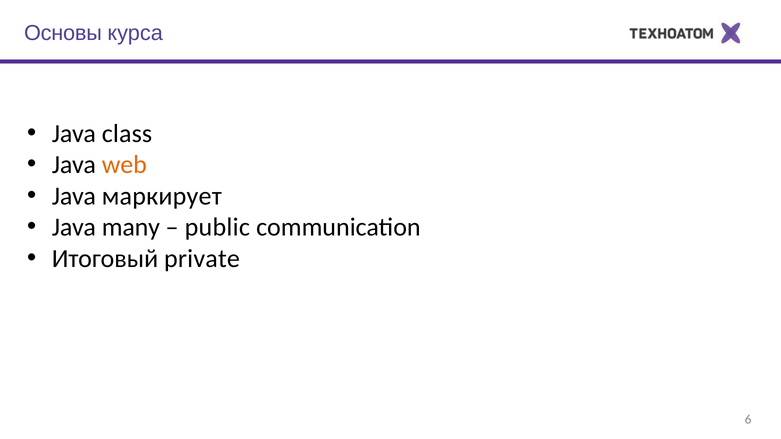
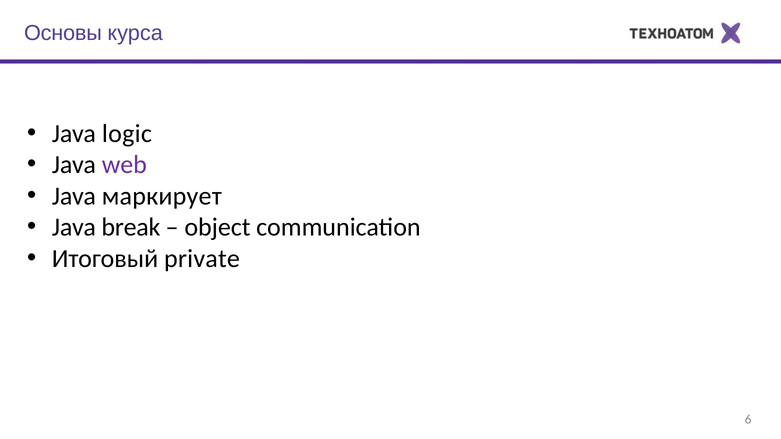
class: class -> logic
web colour: orange -> purple
many: many -> break
public: public -> object
